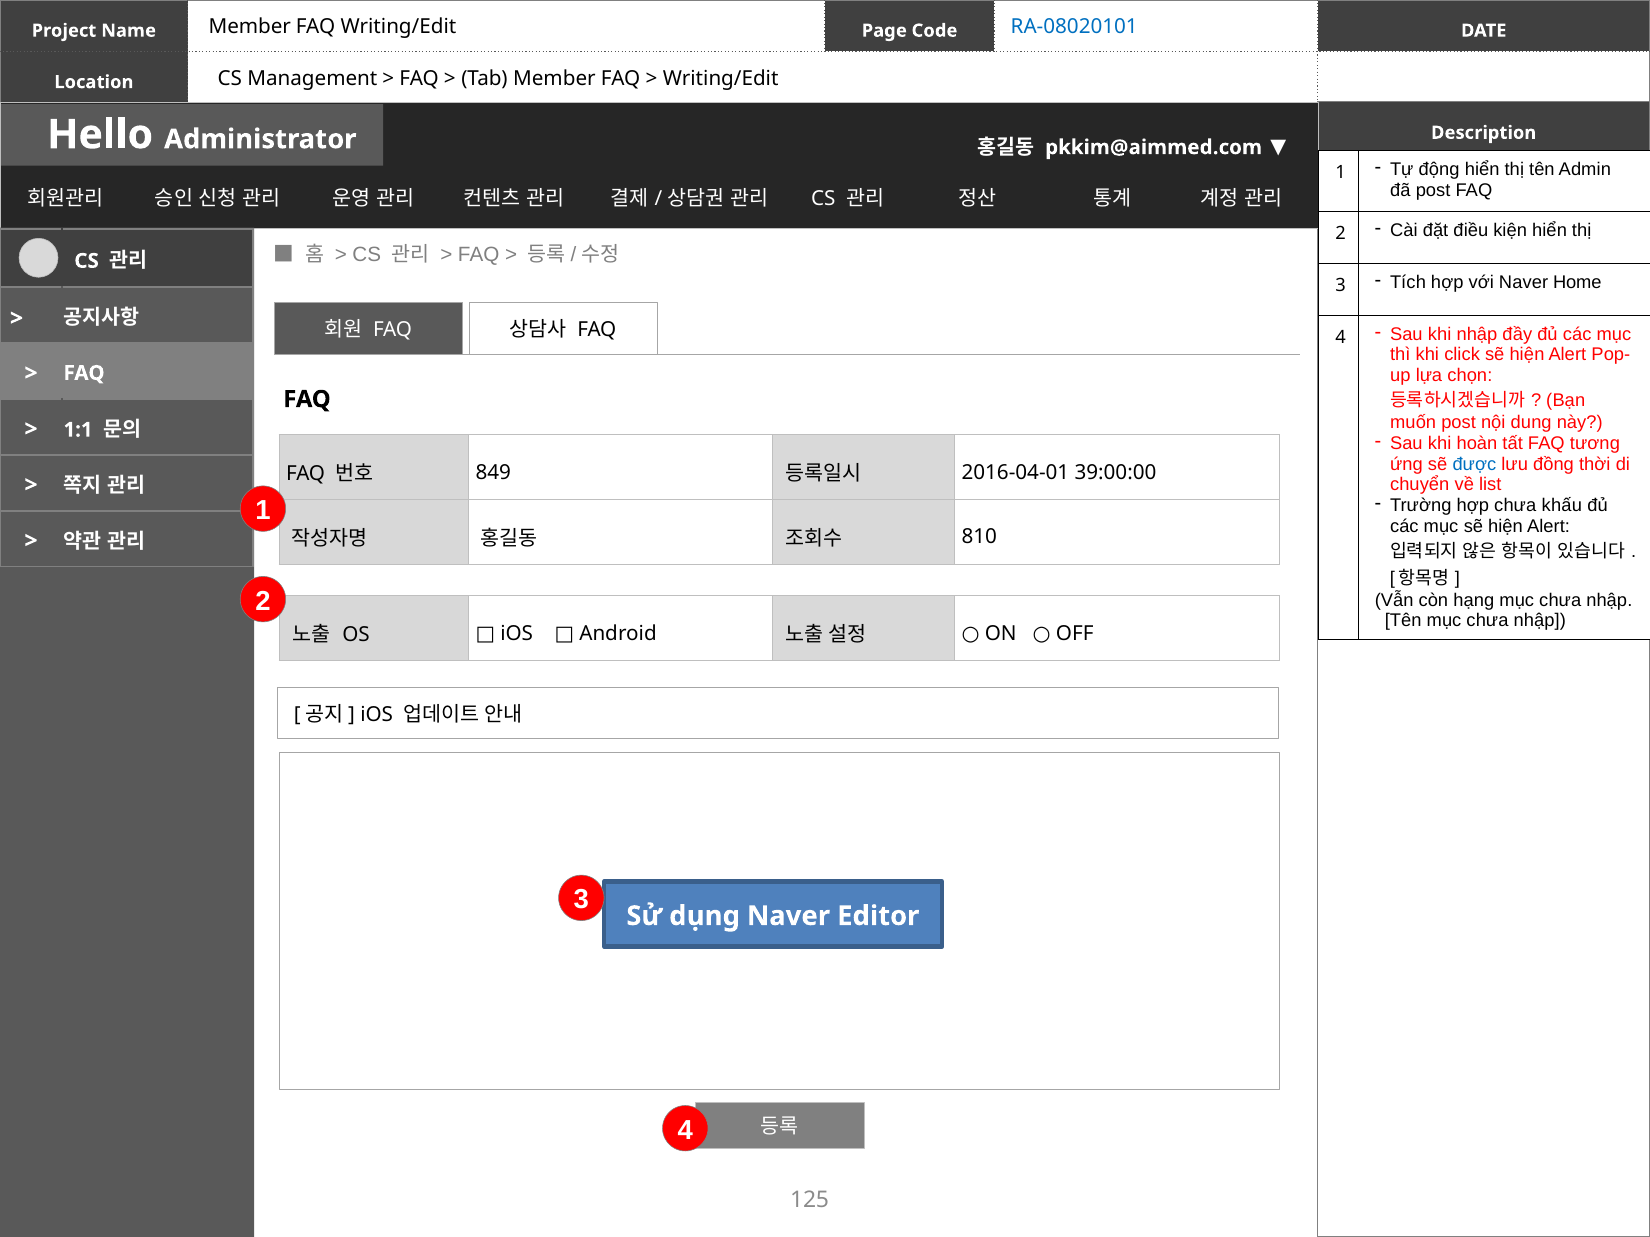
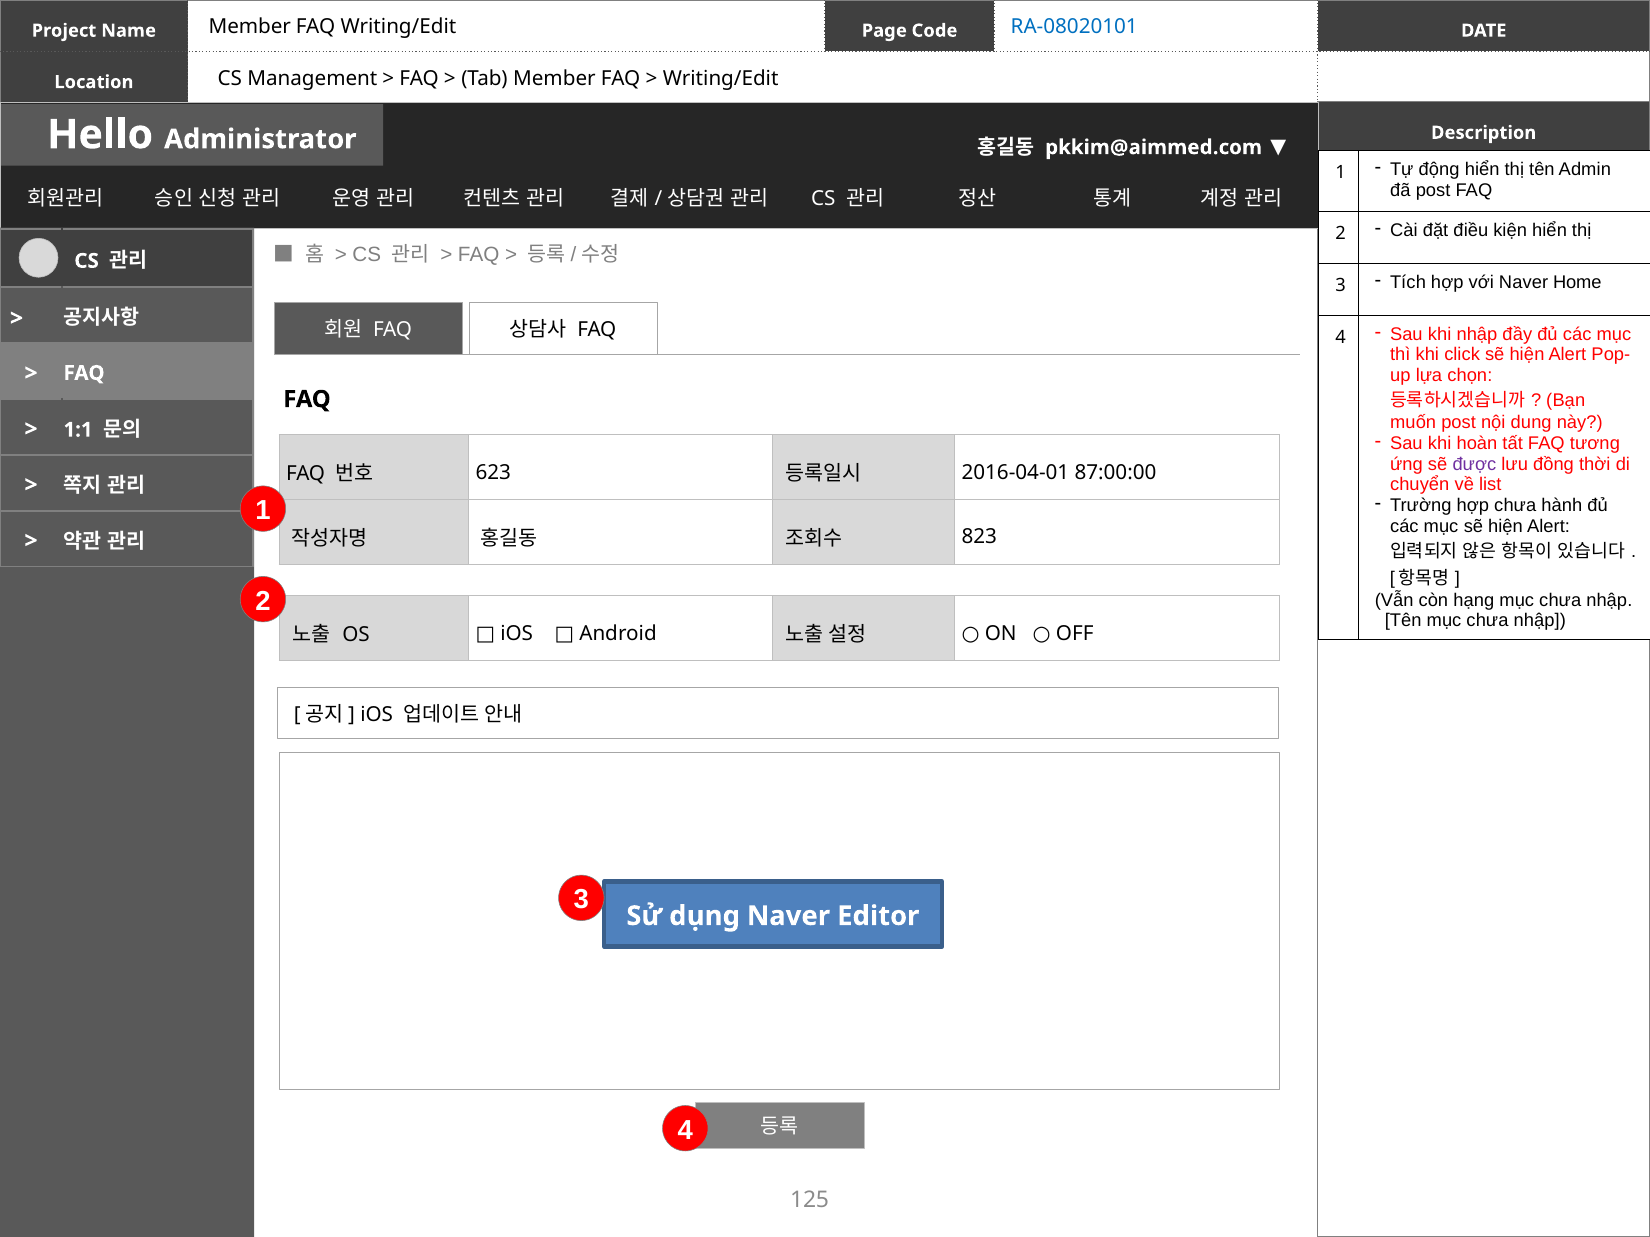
được colour: blue -> purple
849: 849 -> 623
39:00:00: 39:00:00 -> 87:00:00
khấu: khấu -> hành
810: 810 -> 823
